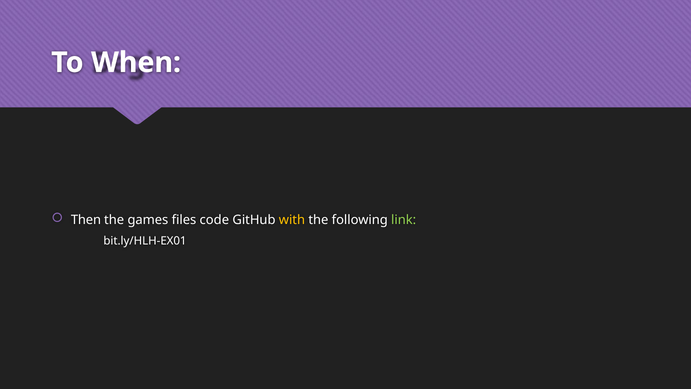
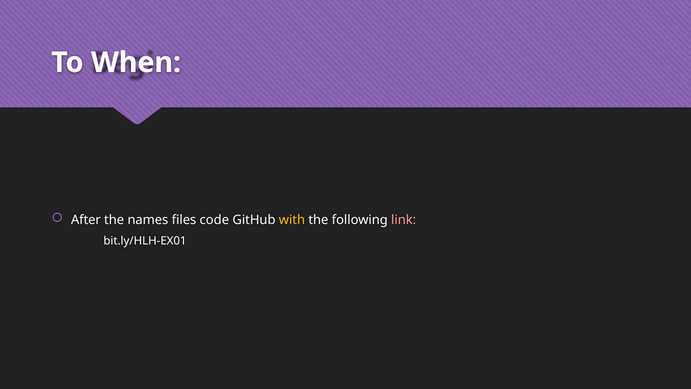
Then: Then -> After
games: games -> names
link colour: light green -> pink
